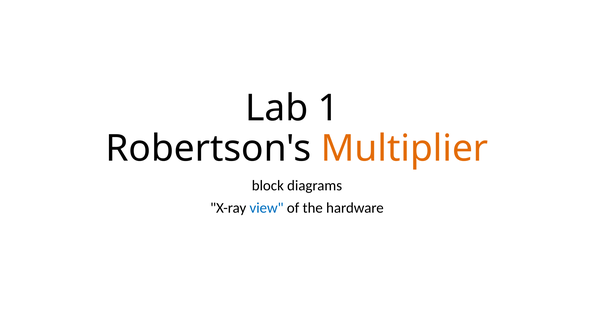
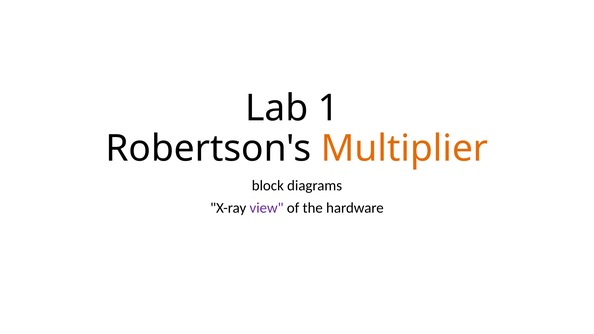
view colour: blue -> purple
